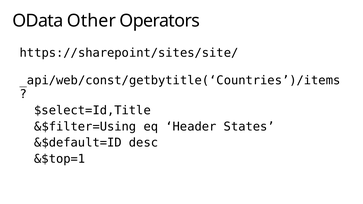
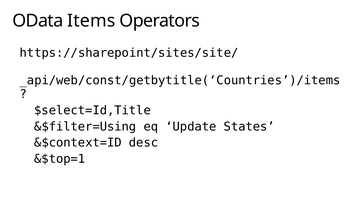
Other: Other -> Items
Header: Header -> Update
&$default=ID: &$default=ID -> &$context=ID
